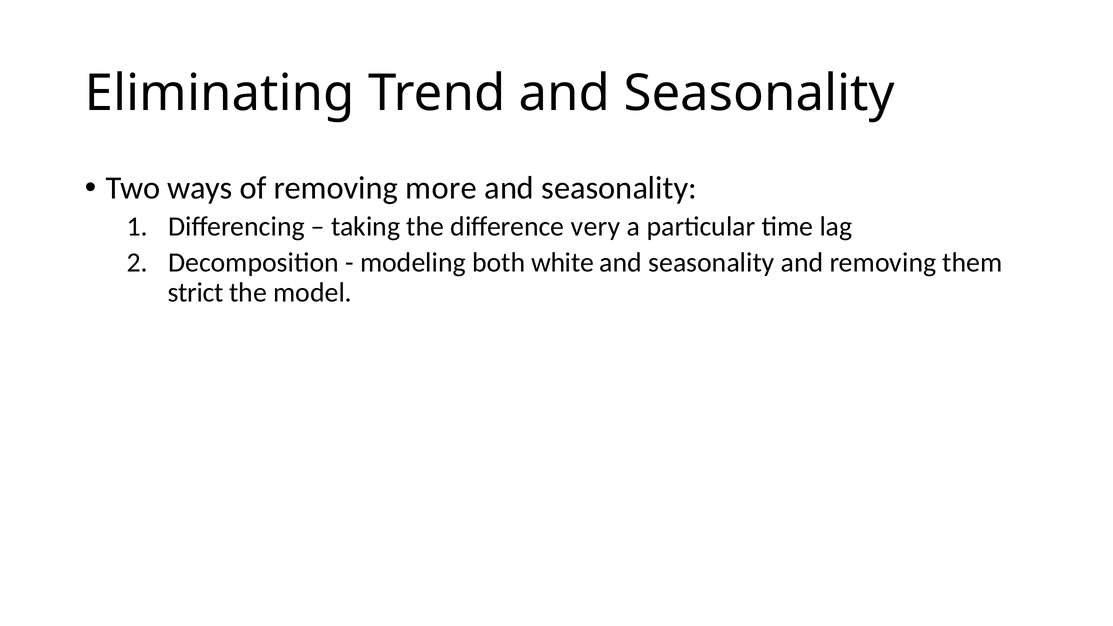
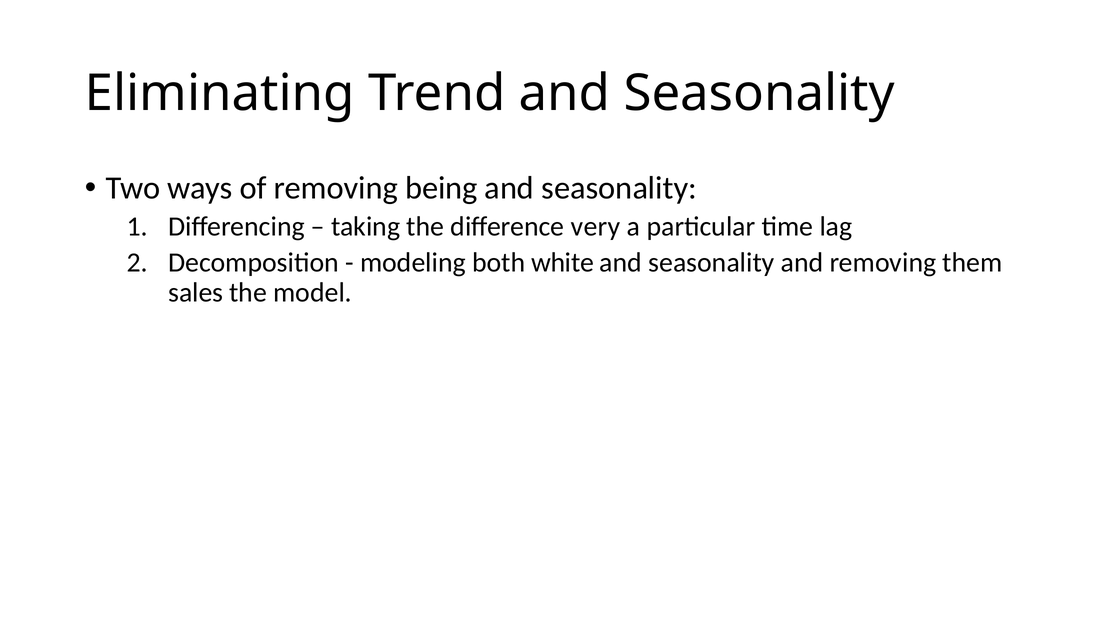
more: more -> being
strict: strict -> sales
